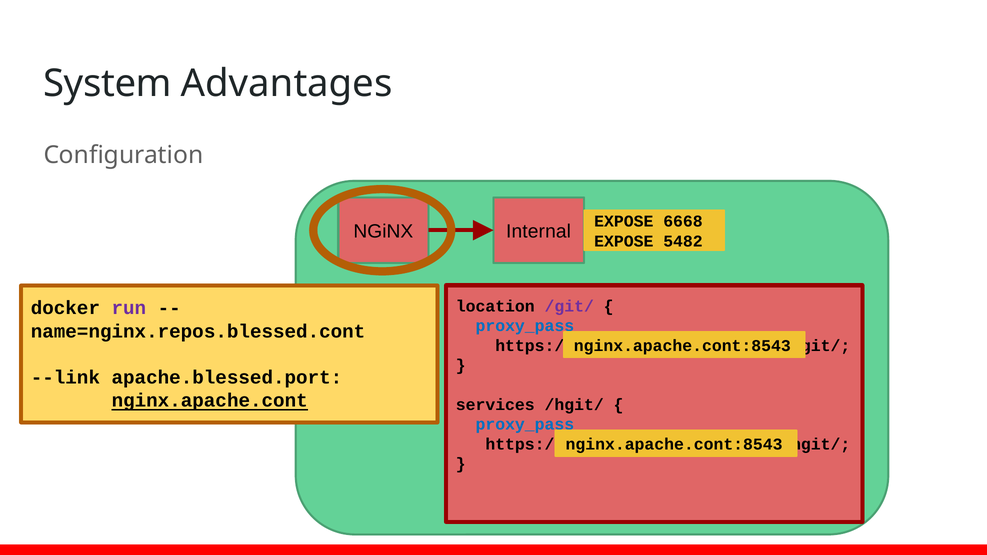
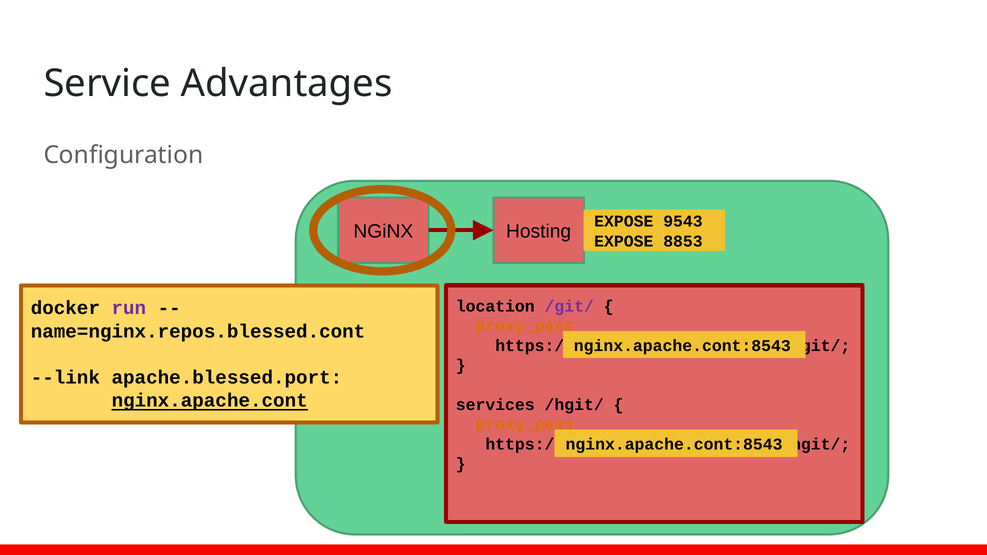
System: System -> Service
Internal: Internal -> Hosting
6668: 6668 -> 9543
5482: 5482 -> 8853
proxy_pass at (525, 326) colour: blue -> orange
proxy_pass at (525, 425) colour: blue -> orange
